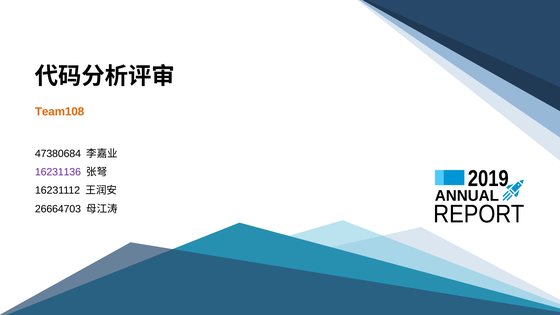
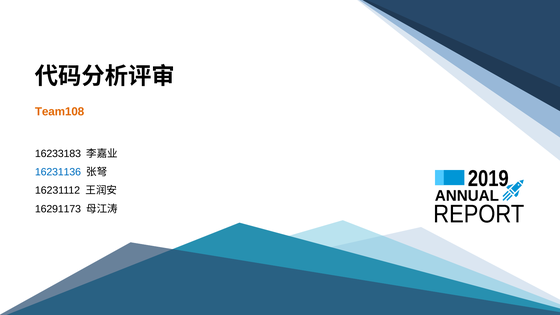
47380684: 47380684 -> 16233183
16231136 colour: purple -> blue
26664703: 26664703 -> 16291173
